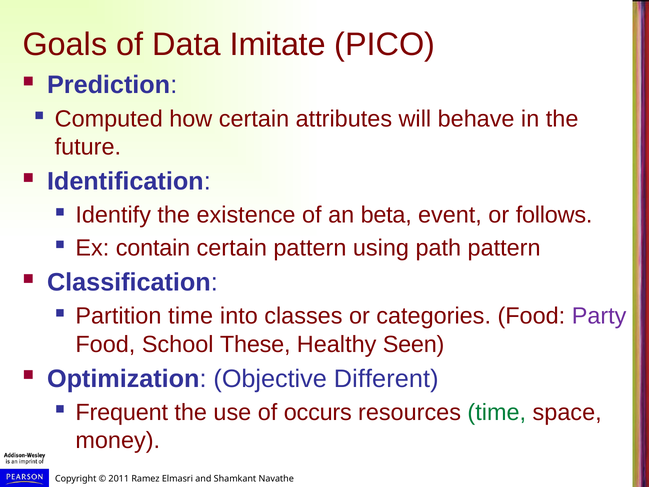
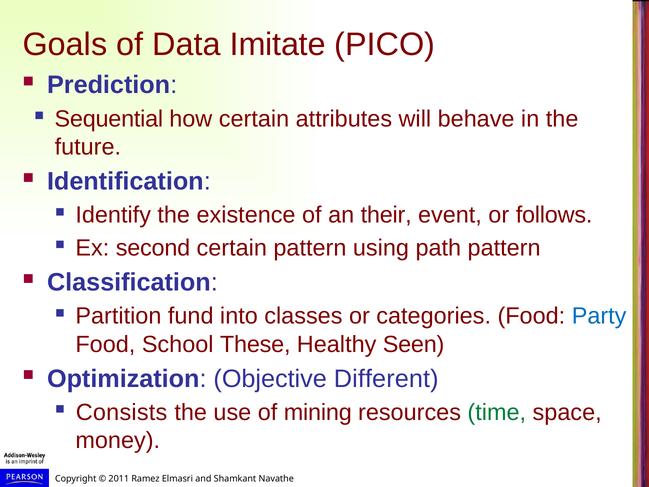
Computed: Computed -> Sequential
beta: beta -> their
contain: contain -> second
Partition time: time -> fund
Party colour: purple -> blue
Frequent: Frequent -> Consists
occurs: occurs -> mining
